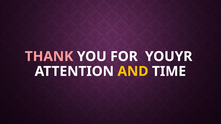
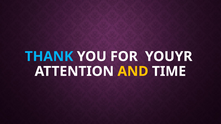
THANK colour: pink -> light blue
